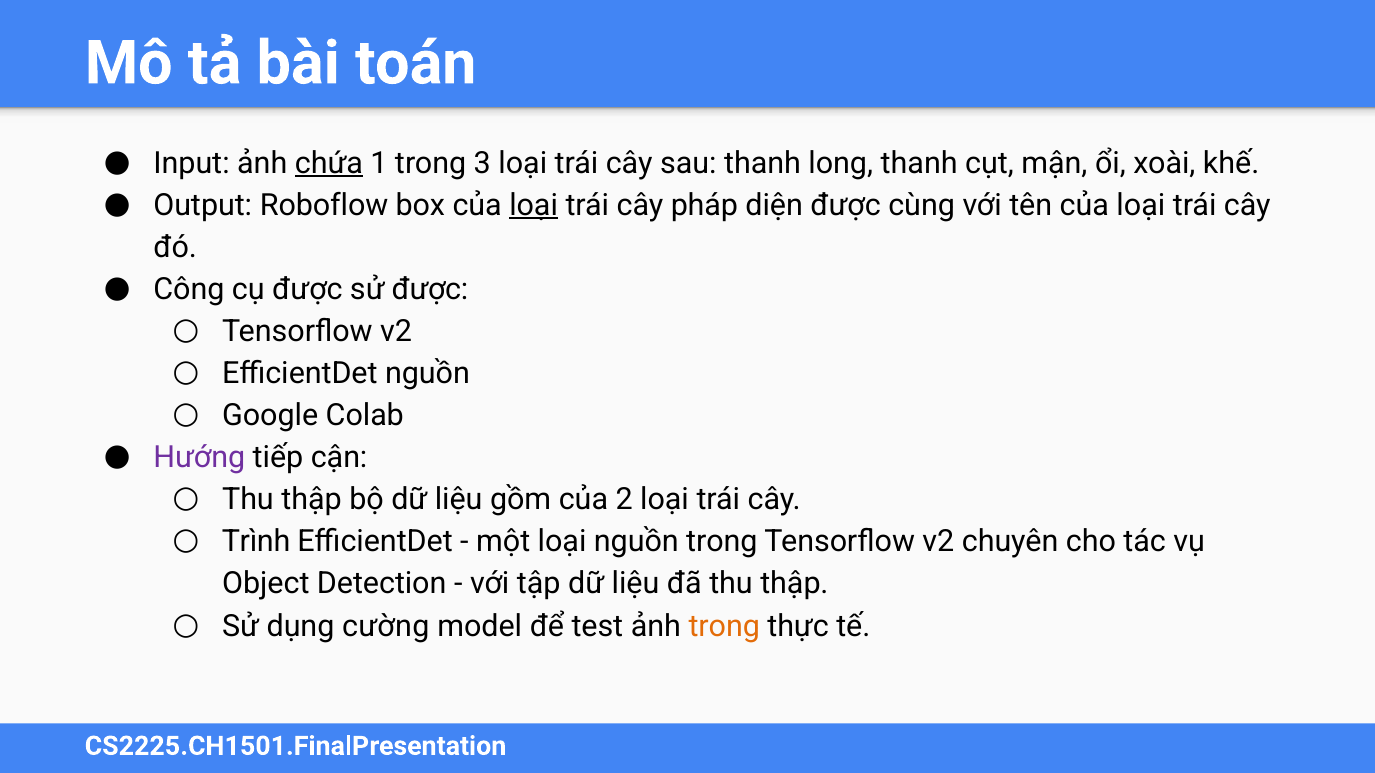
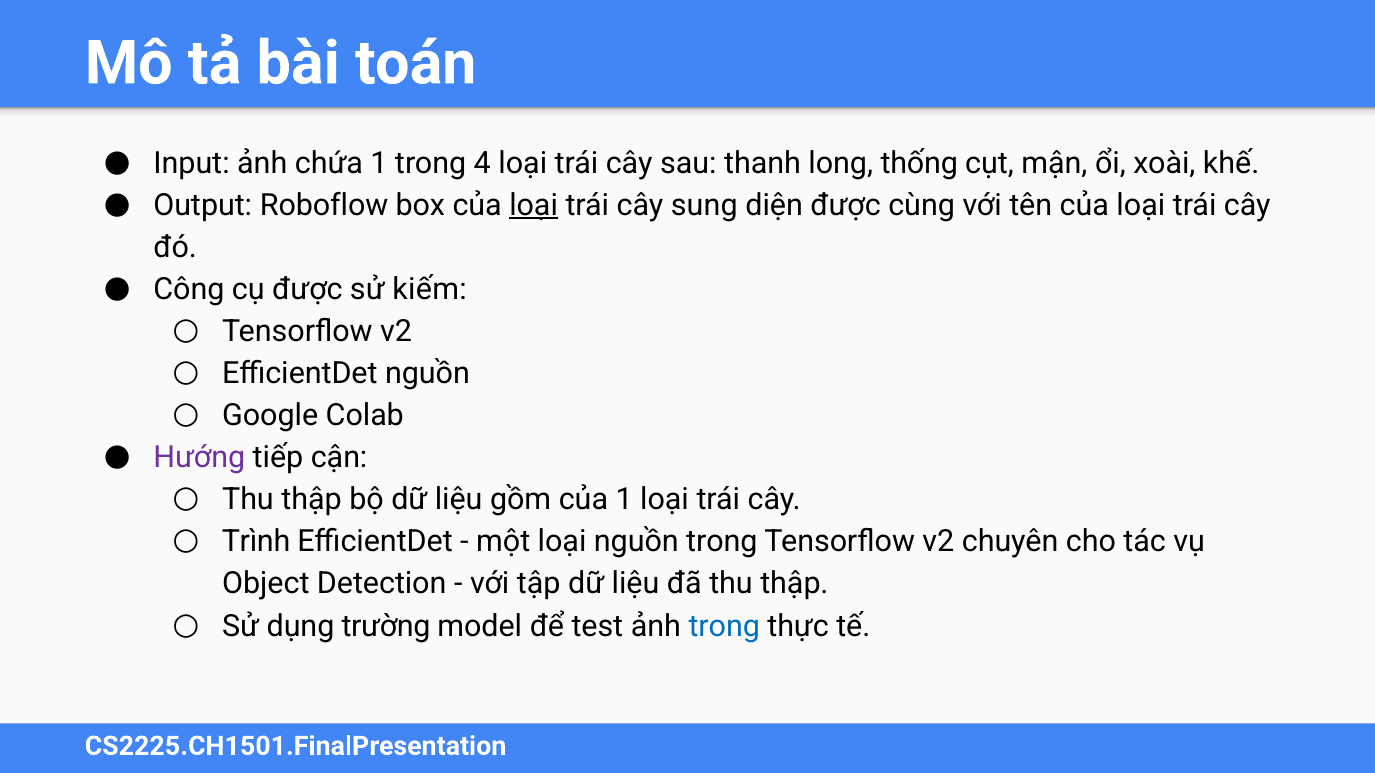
chứa underline: present -> none
3: 3 -> 4
long thanh: thanh -> thống
pháp: pháp -> sung
sử được: được -> kiếm
của 2: 2 -> 1
cường: cường -> trường
trong at (724, 626) colour: orange -> blue
